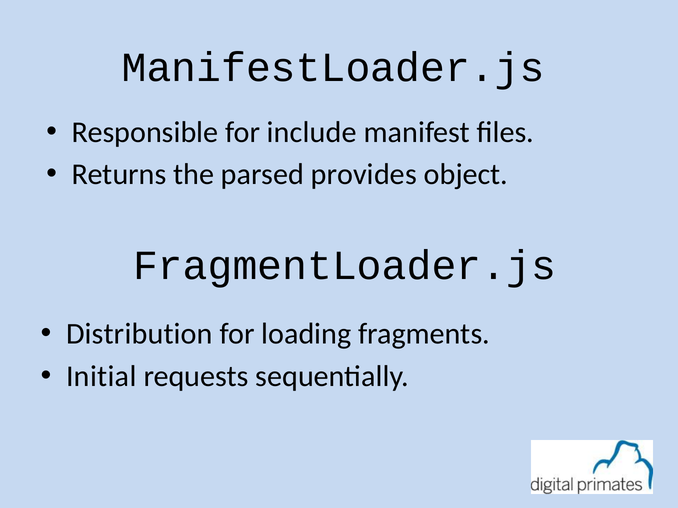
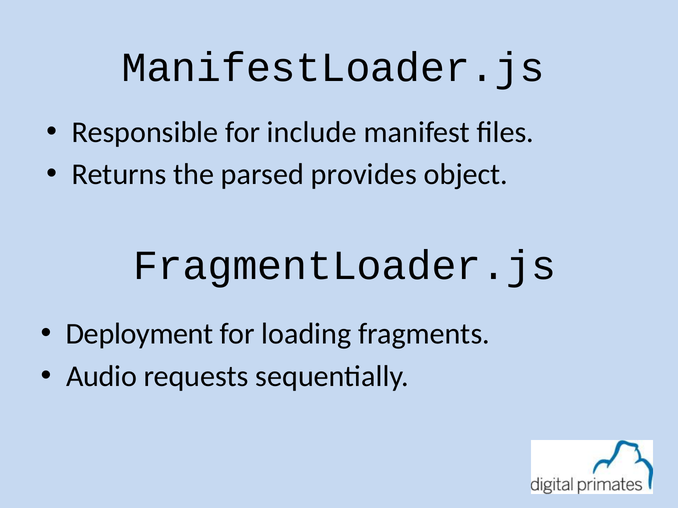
Distribution: Distribution -> Deployment
Initial: Initial -> Audio
